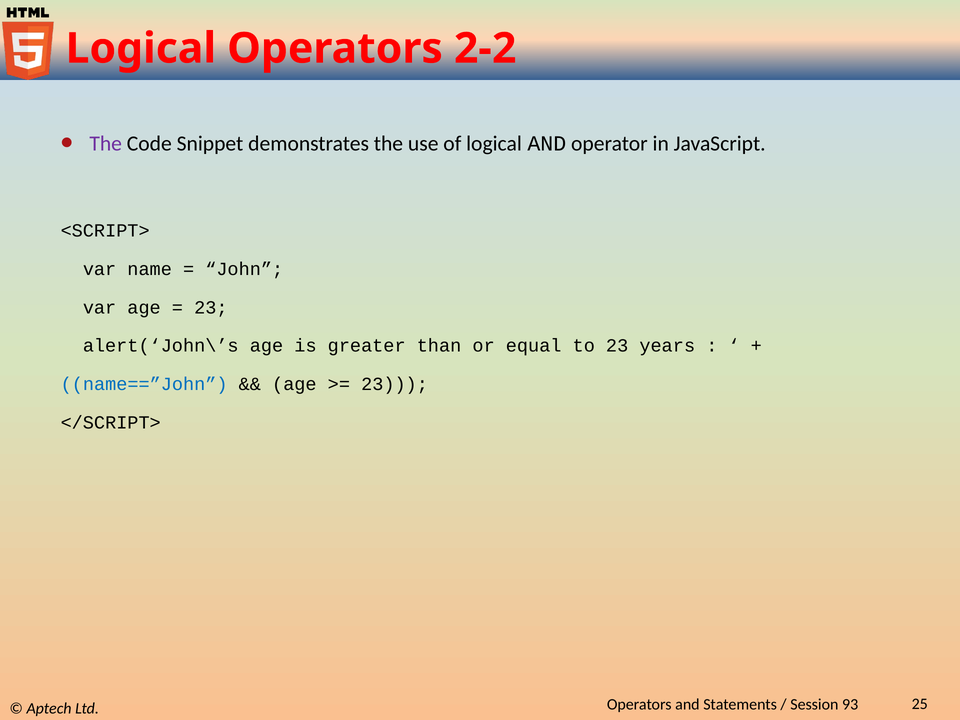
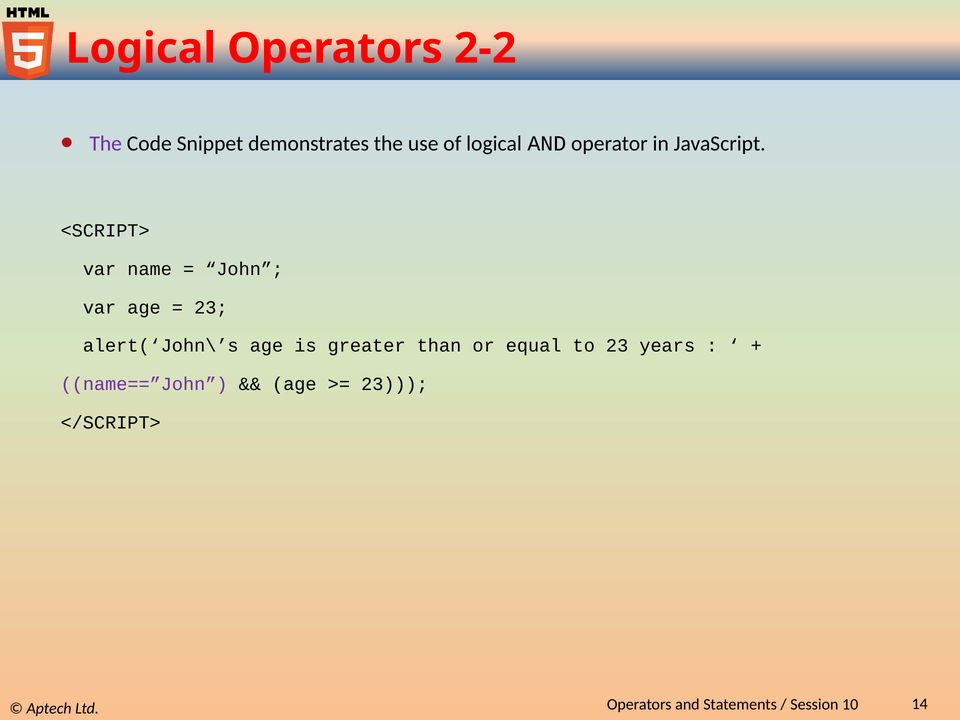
name==”John colour: blue -> purple
93: 93 -> 10
25: 25 -> 14
